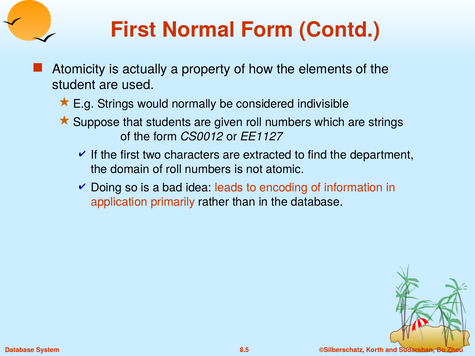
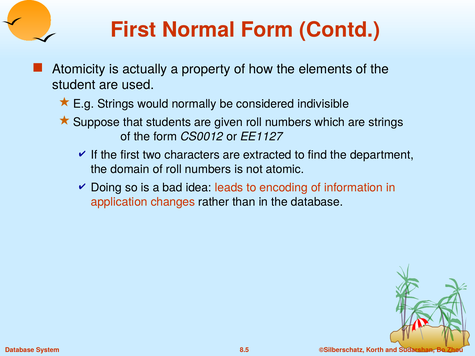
primarily: primarily -> changes
